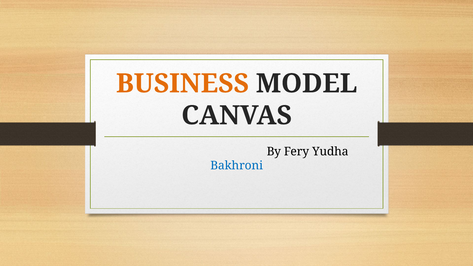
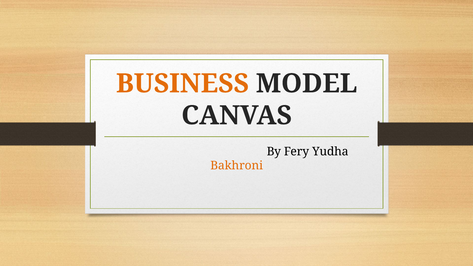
Bakhroni colour: blue -> orange
